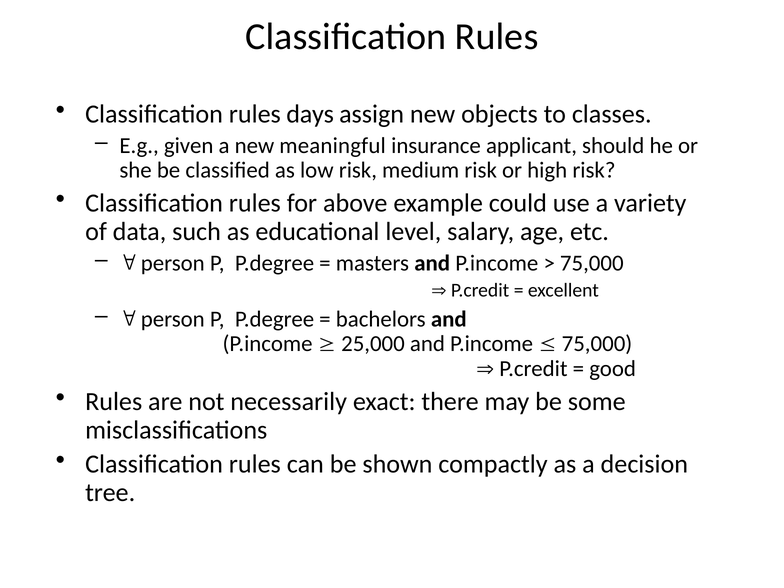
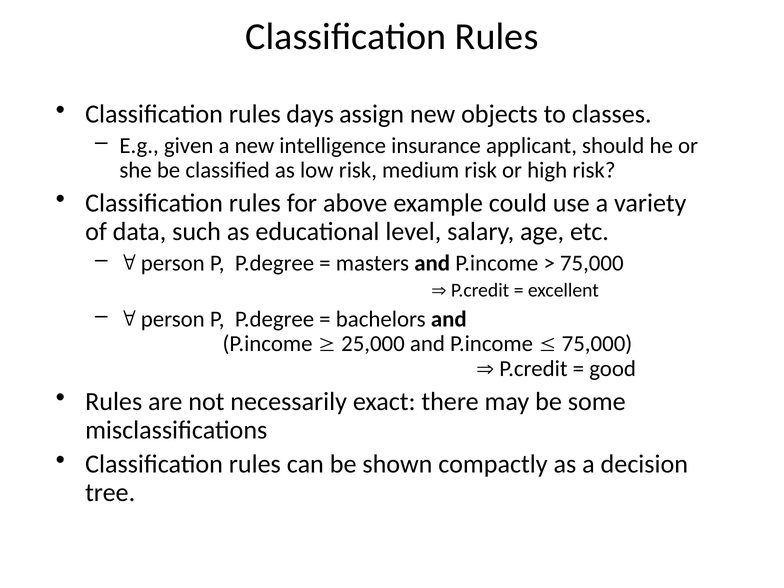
meaningful: meaningful -> intelligence
